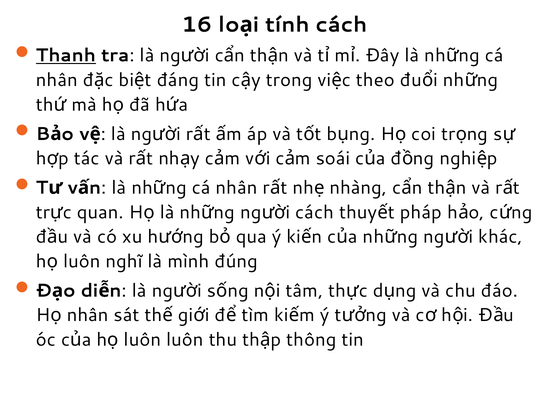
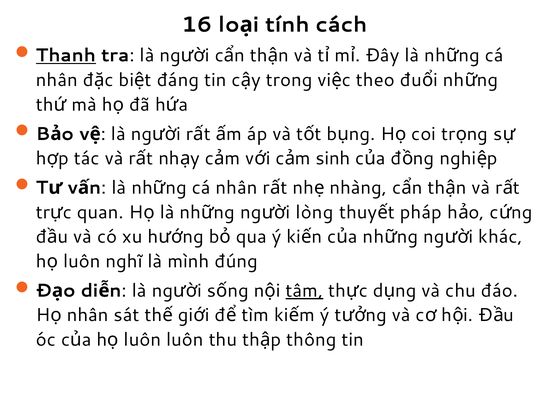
soái: soái -> sinh
cách at (315, 212): cách -> lòng
tâm underline: none -> present
